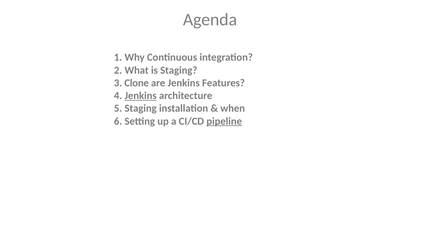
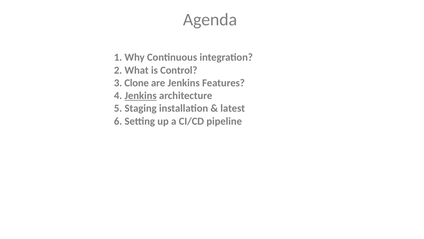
is Staging: Staging -> Control
when: when -> latest
pipeline underline: present -> none
